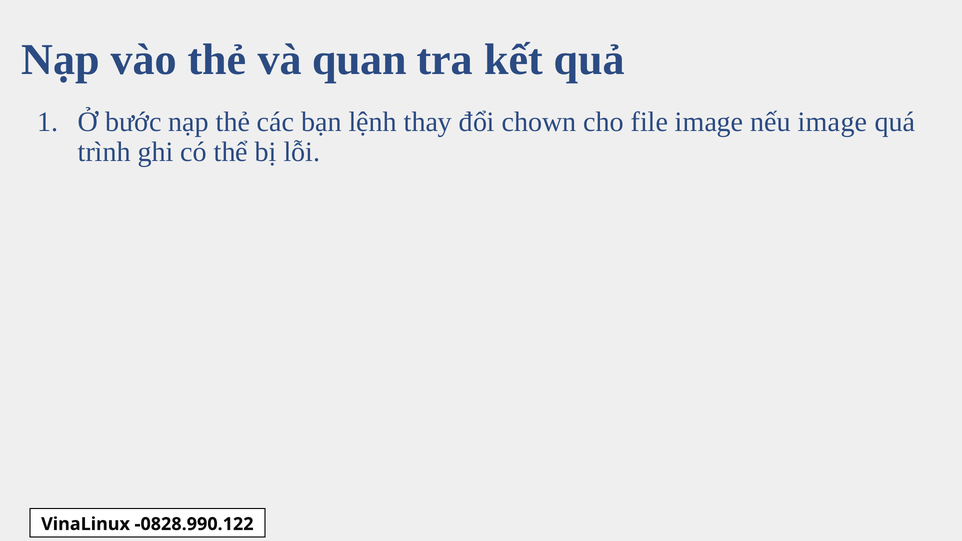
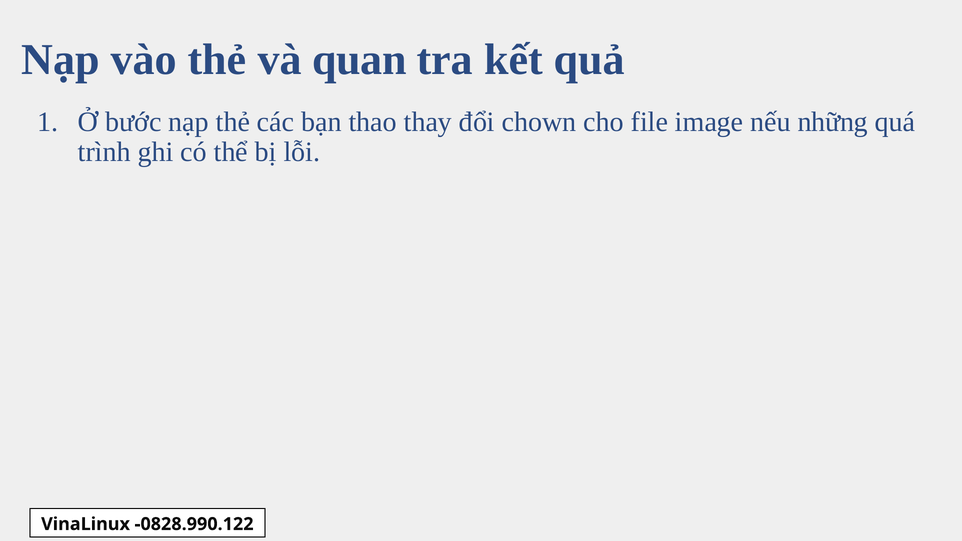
lệnh: lệnh -> thao
nếu image: image -> những
